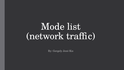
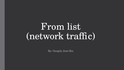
Mode: Mode -> From
